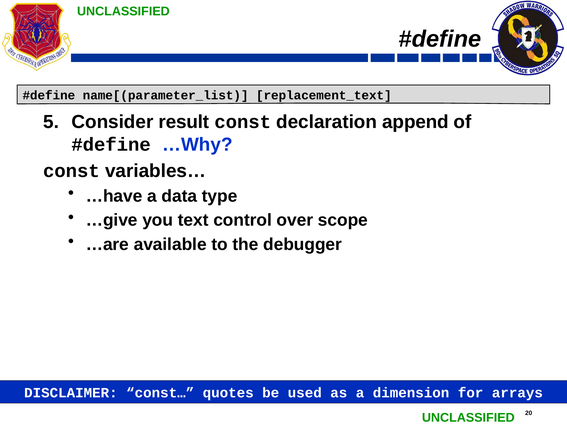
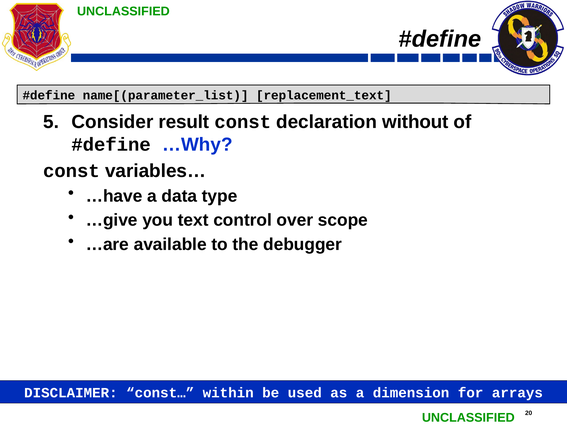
append: append -> without
quotes: quotes -> within
